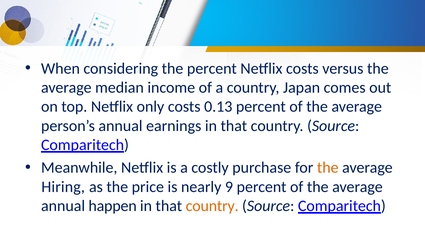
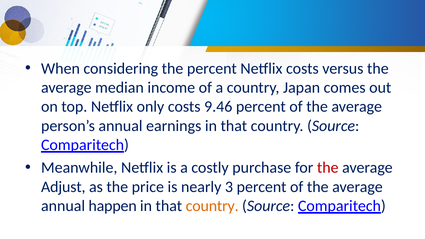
0.13: 0.13 -> 9.46
the at (328, 168) colour: orange -> red
Hiring: Hiring -> Adjust
9: 9 -> 3
